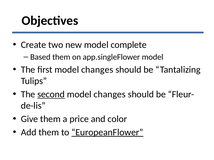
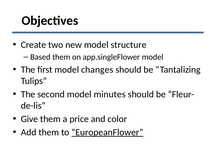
complete: complete -> structure
second underline: present -> none
changes at (110, 95): changes -> minutes
